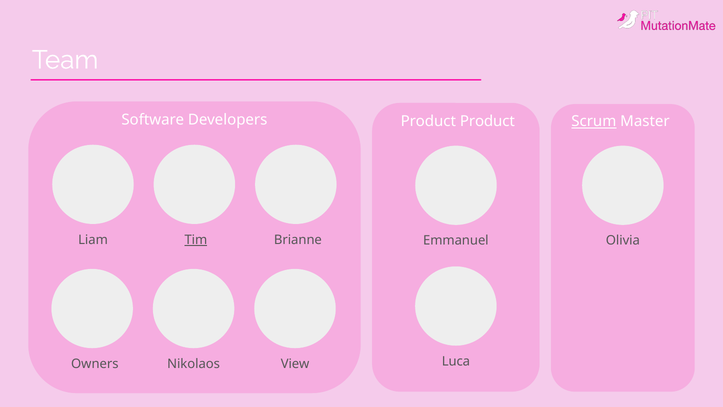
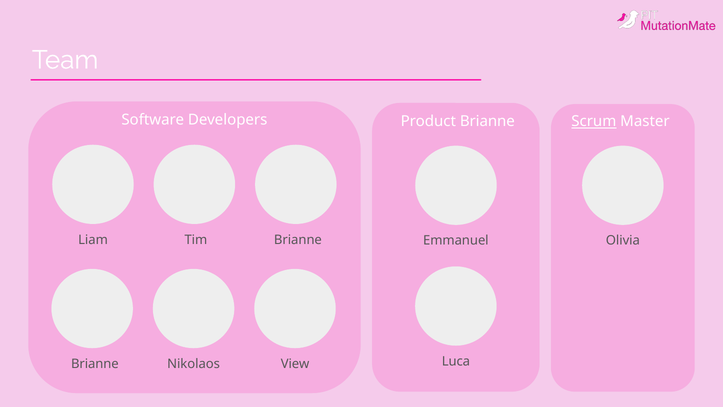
Product Product: Product -> Brianne
Tim underline: present -> none
Owners at (95, 364): Owners -> Brianne
